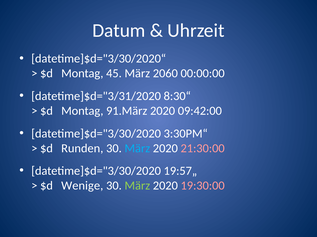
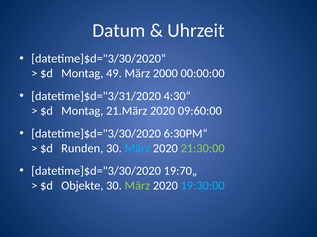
45: 45 -> 49
2060: 2060 -> 2000
8:30“: 8:30“ -> 4:30“
91.März: 91.März -> 21.März
09:42:00: 09:42:00 -> 09:60:00
3:30PM“: 3:30PM“ -> 6:30PM“
21:30:00 colour: pink -> light green
19:57„: 19:57„ -> 19:70„
Wenige: Wenige -> Objekte
19:30:00 colour: pink -> light blue
